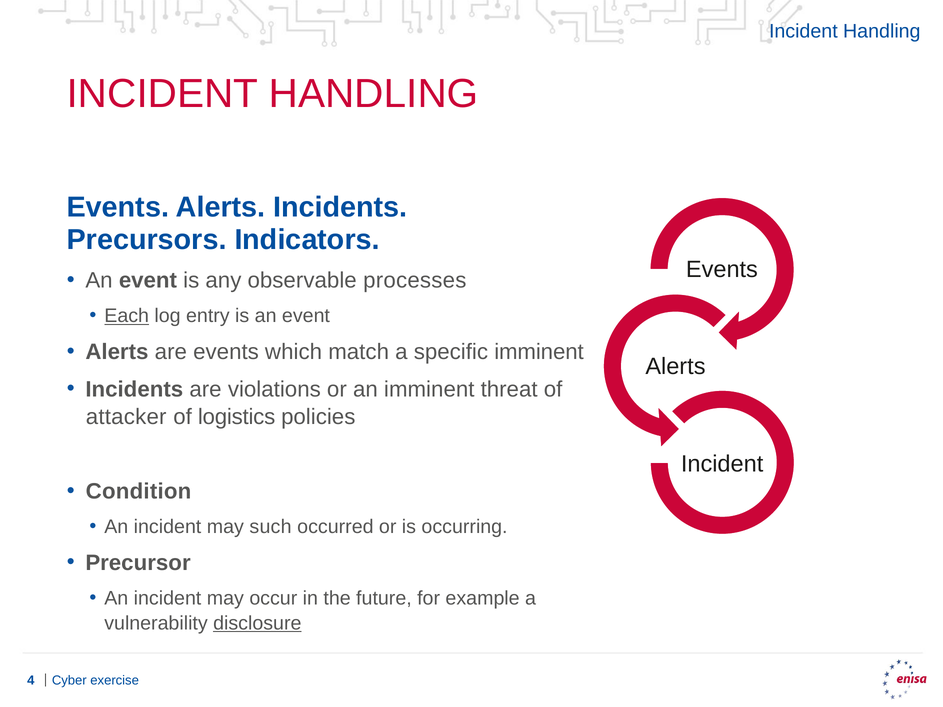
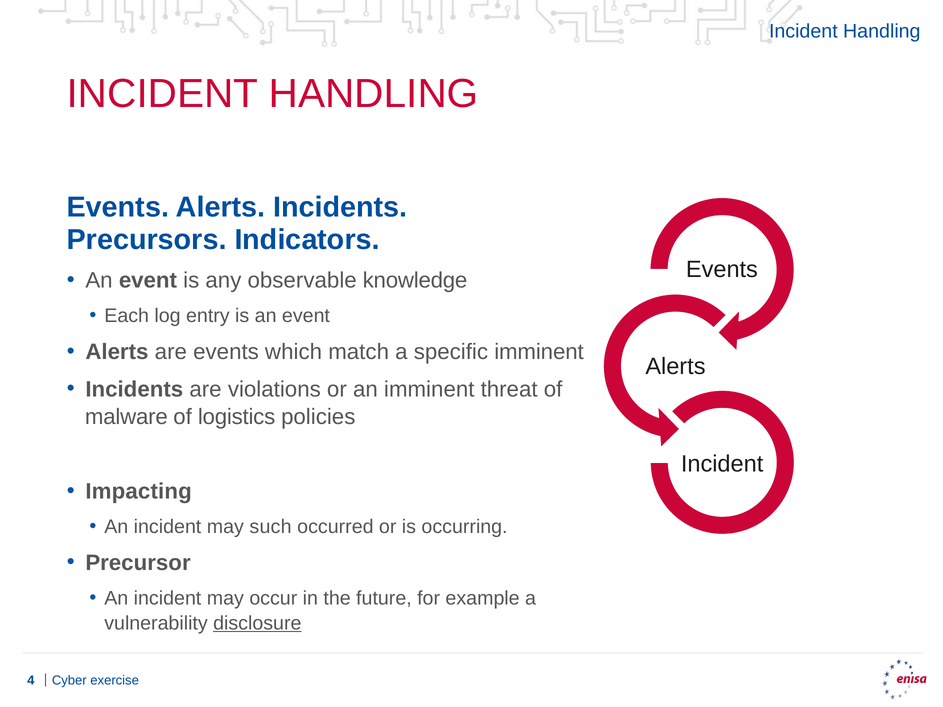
processes: processes -> knowledge
Each underline: present -> none
attacker: attacker -> malware
Condition: Condition -> Impacting
